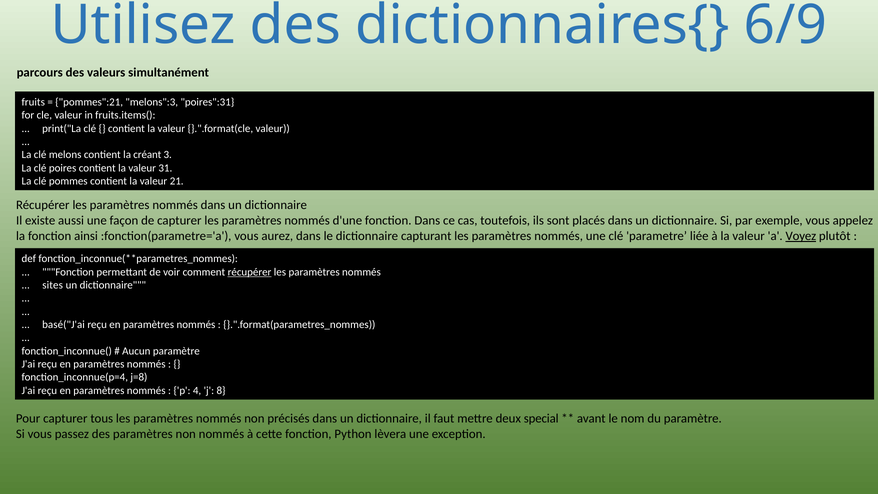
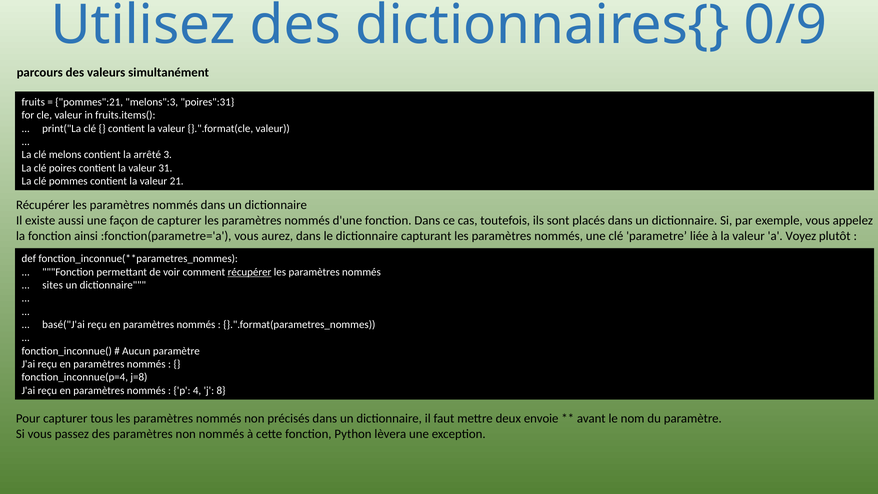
6/9: 6/9 -> 0/9
créant: créant -> arrêté
Voyez underline: present -> none
special: special -> envoie
